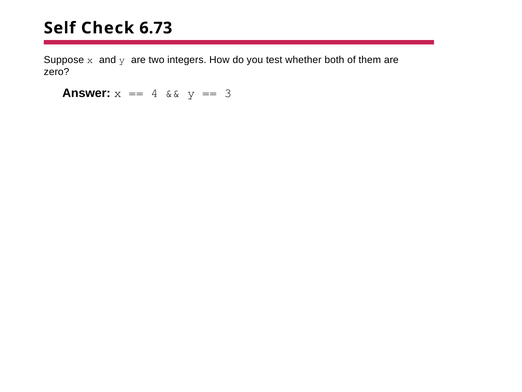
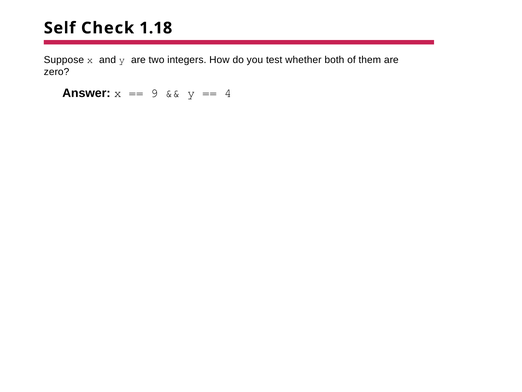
6.73: 6.73 -> 1.18
4: 4 -> 9
3: 3 -> 4
